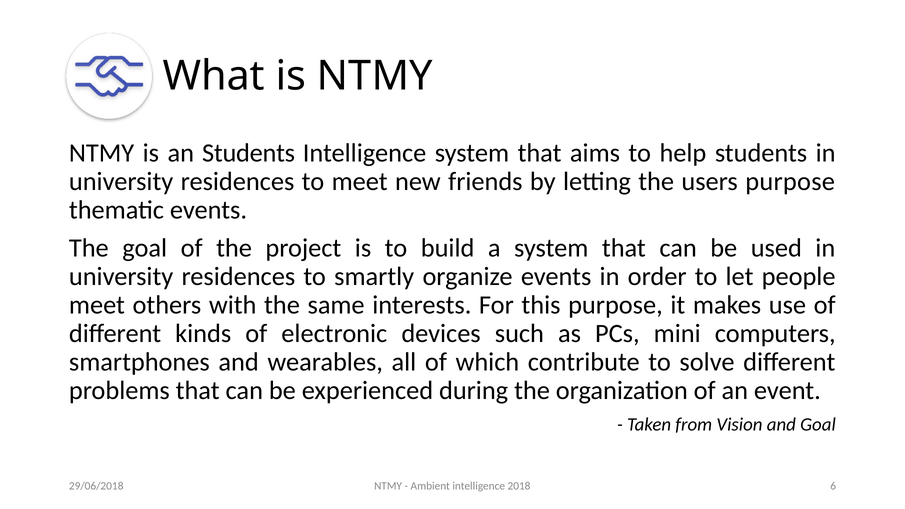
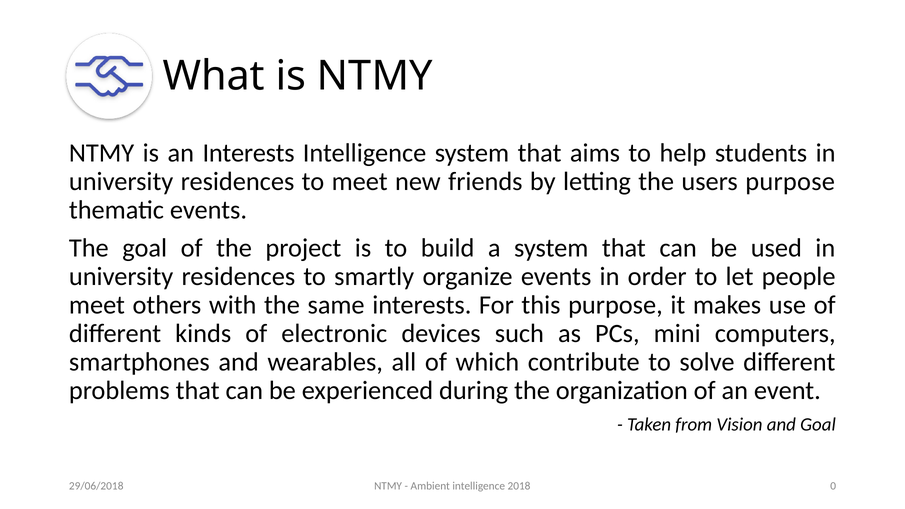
an Students: Students -> Interests
6: 6 -> 0
